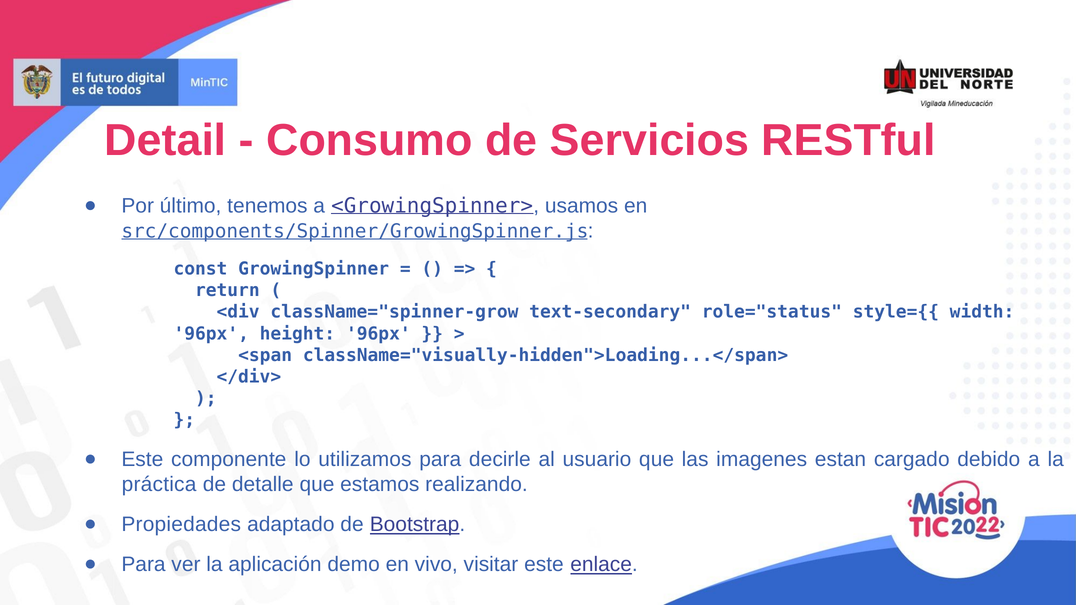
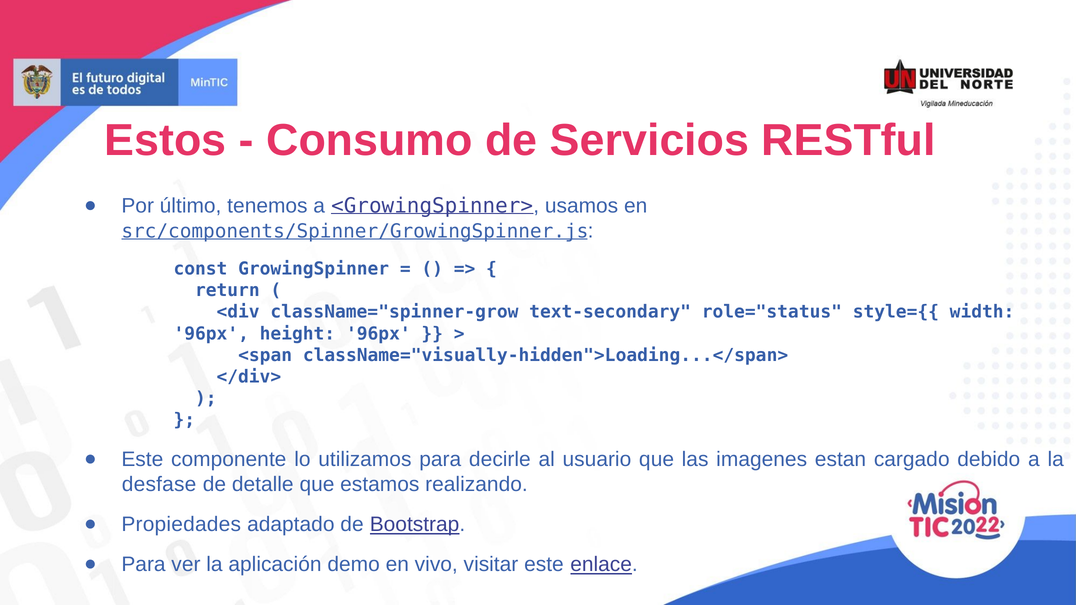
Detail: Detail -> Estos
práctica: práctica -> desfase
